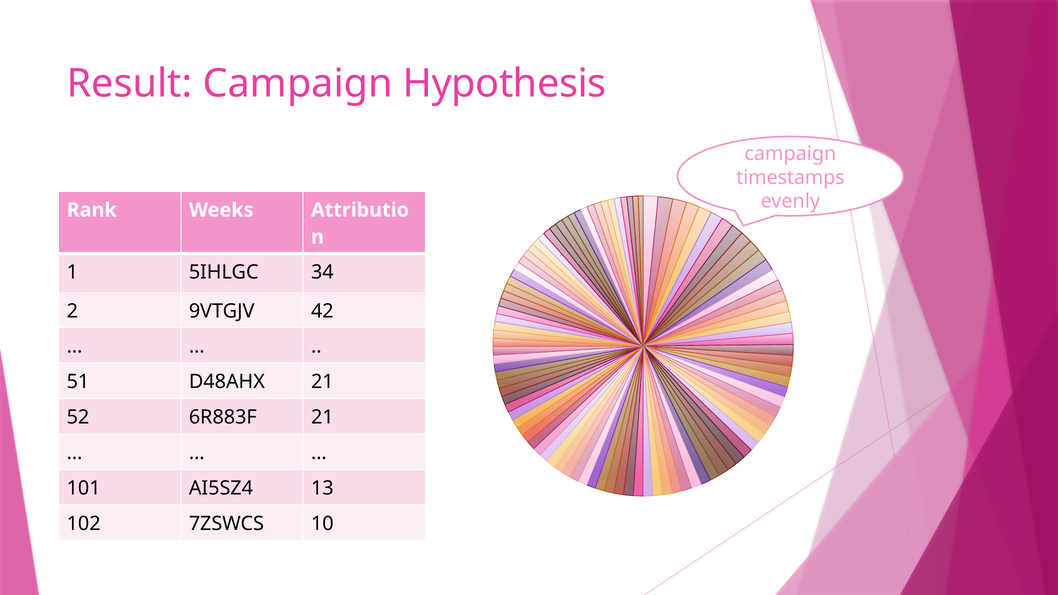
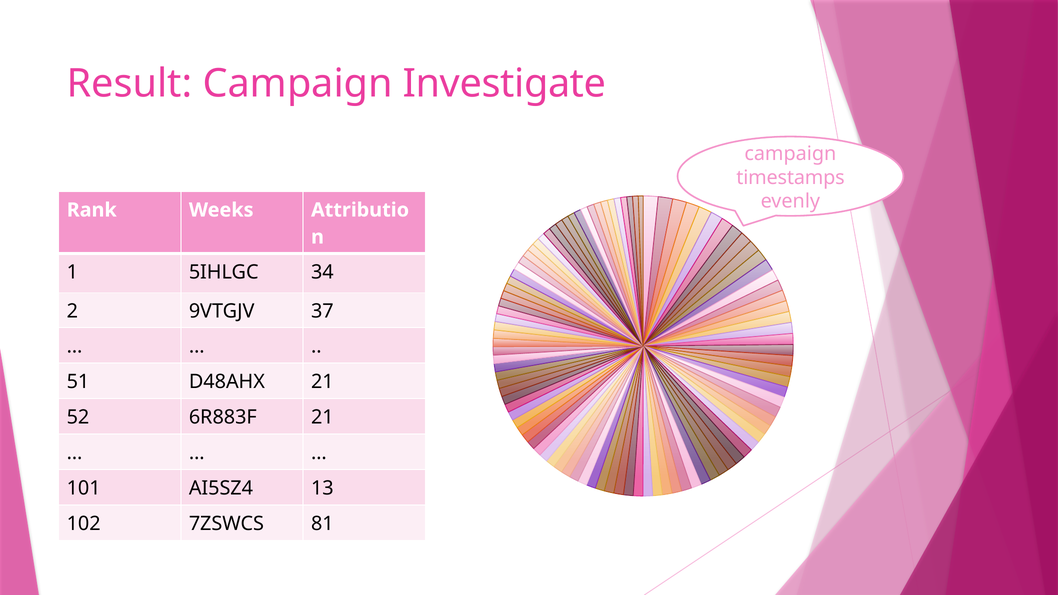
Hypothesis: Hypothesis -> Investigate
42: 42 -> 37
10: 10 -> 81
